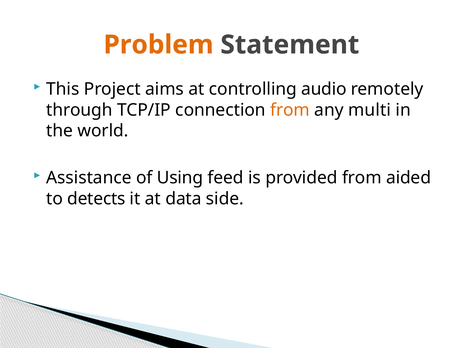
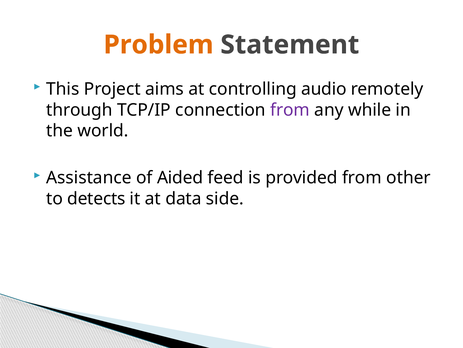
from at (290, 110) colour: orange -> purple
multi: multi -> while
Using: Using -> Aided
aided: aided -> other
